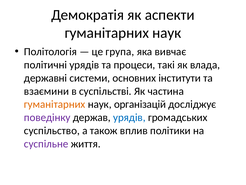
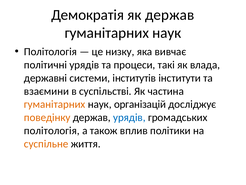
як аспекти: аспекти -> держав
група: група -> низку
основних: основних -> інститутів
поведінку colour: purple -> orange
суспільство at (52, 130): суспільство -> політологія
суспільне colour: purple -> orange
